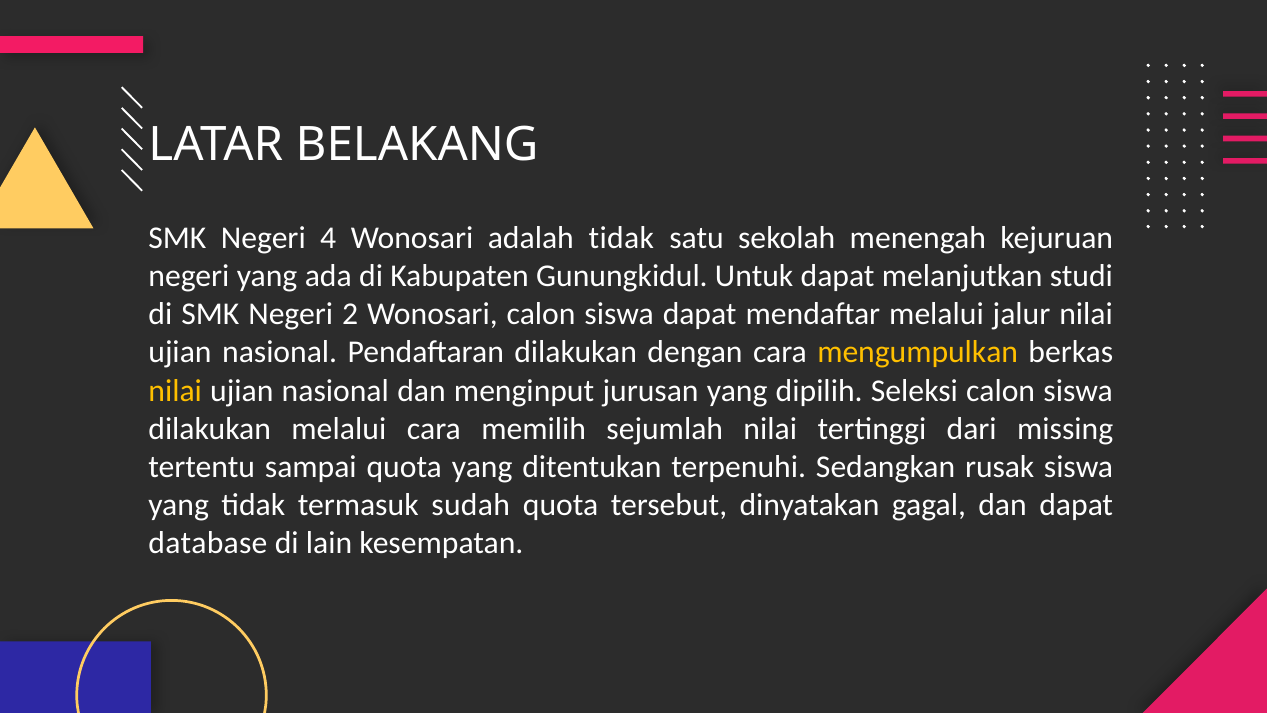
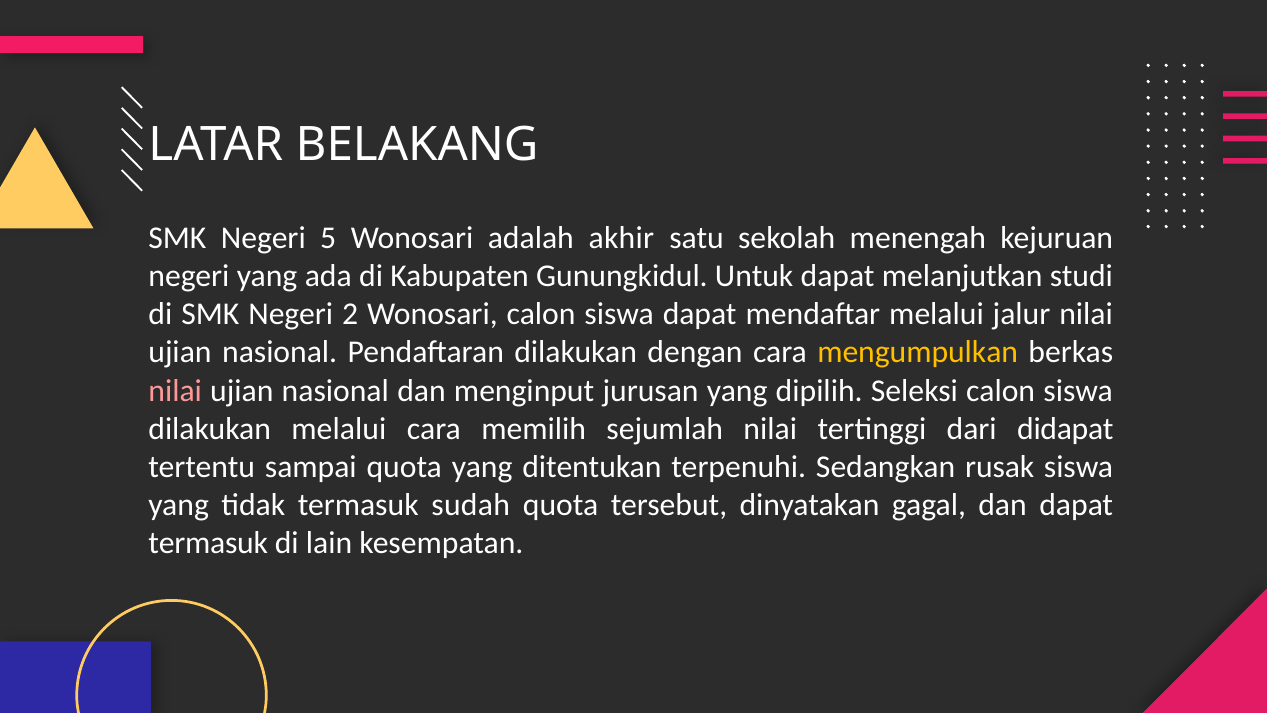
4: 4 -> 5
adalah tidak: tidak -> akhir
nilai at (175, 390) colour: yellow -> pink
missing: missing -> didapat
database at (208, 542): database -> termasuk
